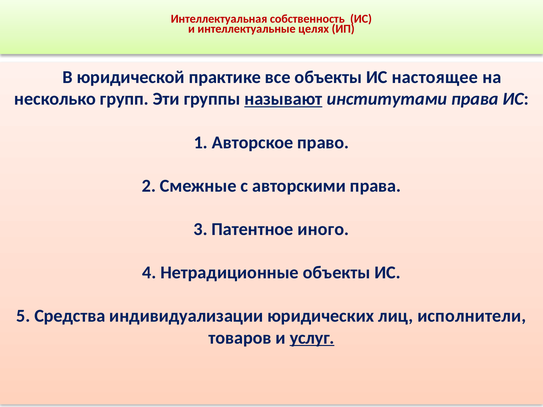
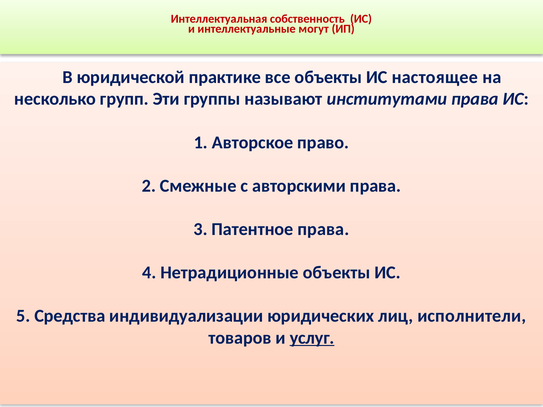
целях: целях -> могут
называют underline: present -> none
Патентное иного: иного -> права
